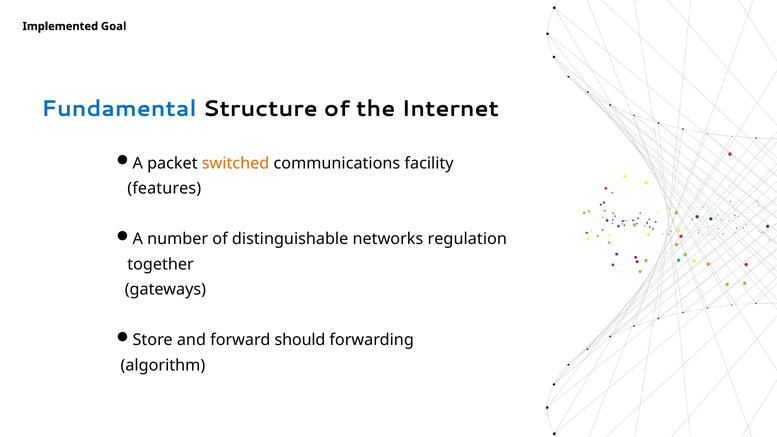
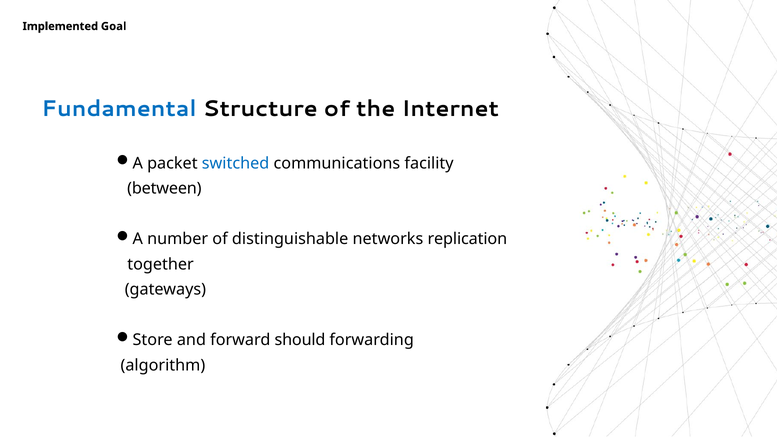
switched colour: orange -> blue
features: features -> between
regulation: regulation -> replication
